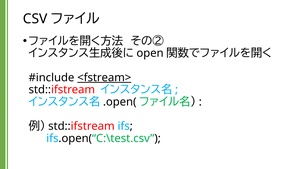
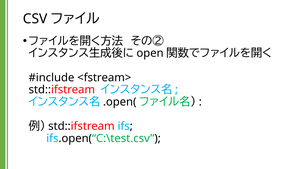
<fstream> underline: present -> none
